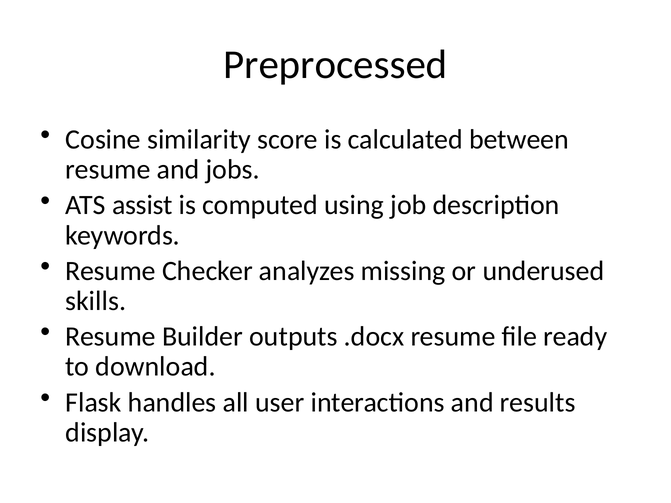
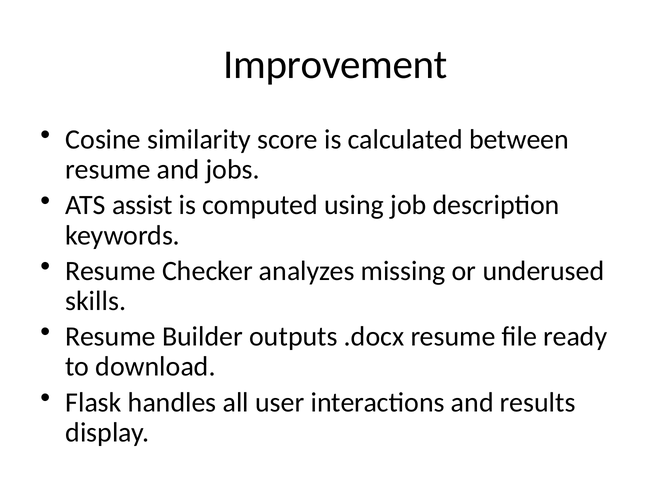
Preprocessed: Preprocessed -> Improvement
